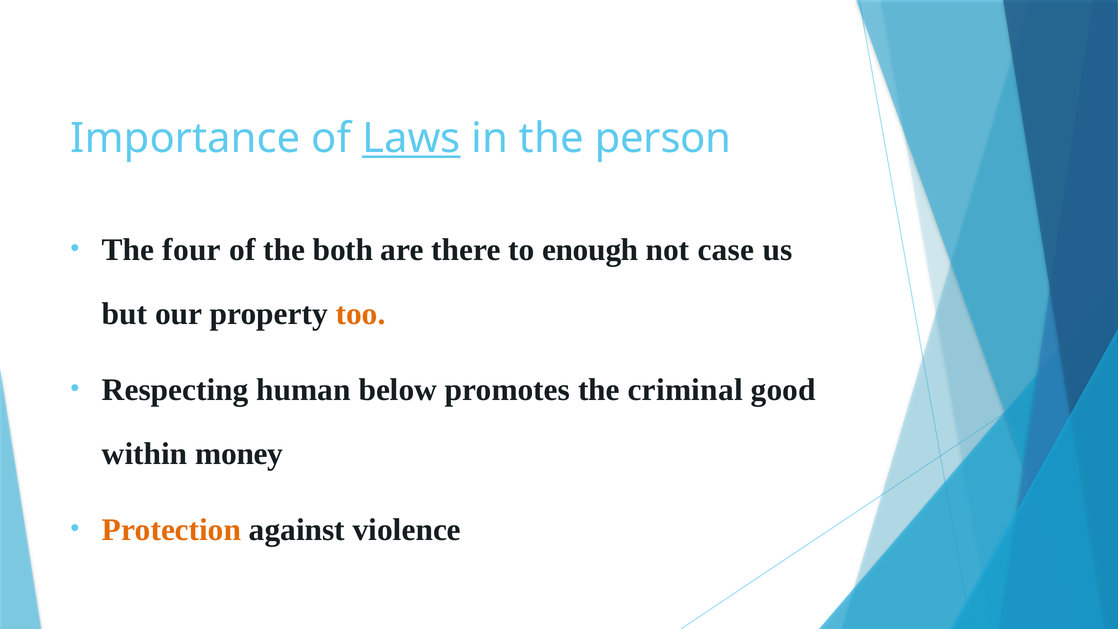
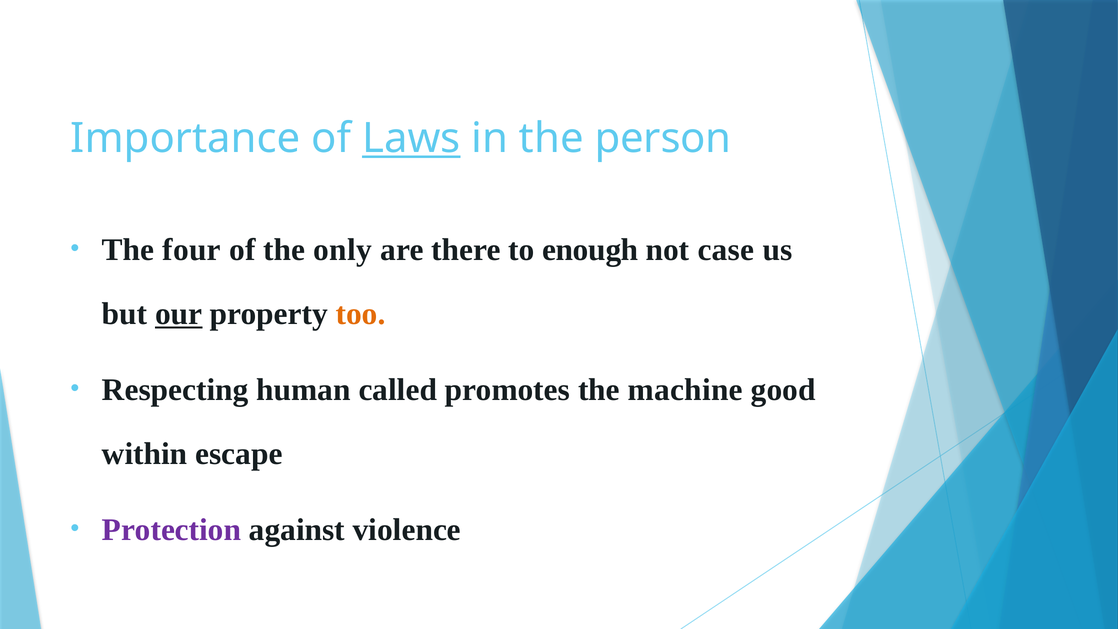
both: both -> only
our underline: none -> present
below: below -> called
criminal: criminal -> machine
money: money -> escape
Protection colour: orange -> purple
